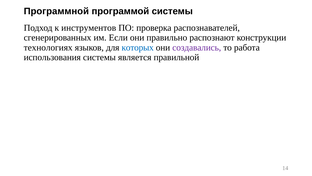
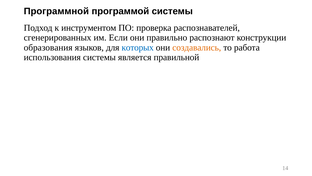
инструментов: инструментов -> инструментом
технологиях: технологиях -> образования
создавались colour: purple -> orange
